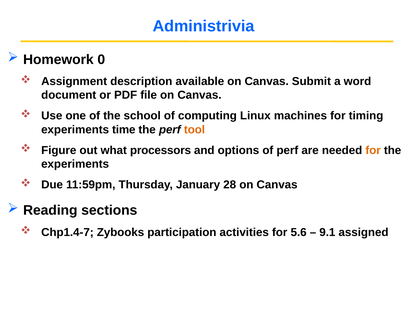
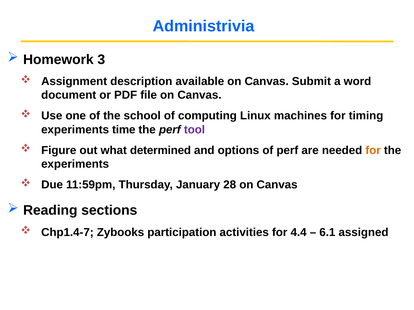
0: 0 -> 3
tool colour: orange -> purple
processors: processors -> determined
5.6: 5.6 -> 4.4
9.1: 9.1 -> 6.1
